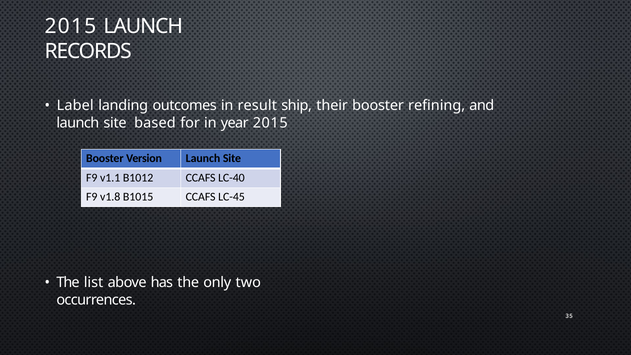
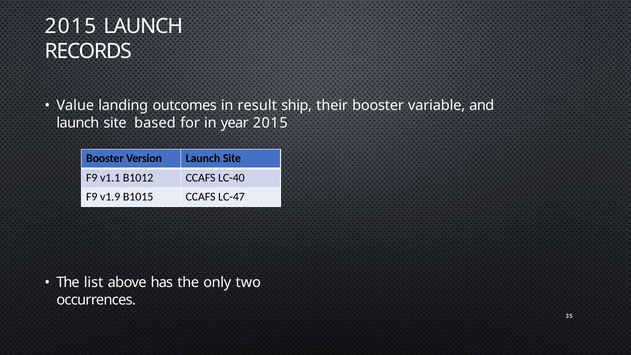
Label: Label -> Value
refining: refining -> variable
v1.8: v1.8 -> v1.9
LC-45: LC-45 -> LC-47
